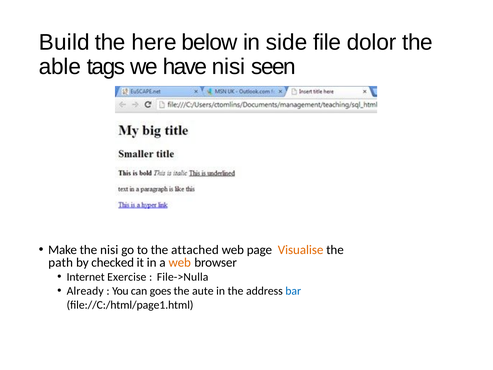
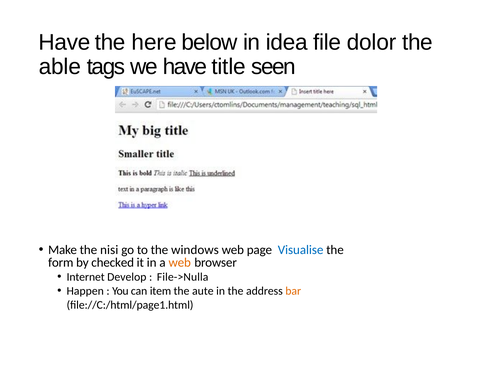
Build at (64, 42): Build -> Have
side: side -> idea
have nisi: nisi -> title
attached: attached -> windows
Visualise colour: orange -> blue
path: path -> form
Exercise: Exercise -> Develop
Already: Already -> Happen
goes: goes -> item
bar colour: blue -> orange
